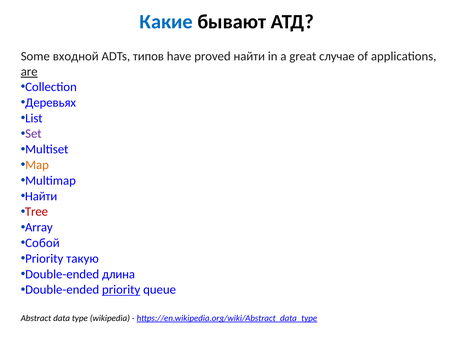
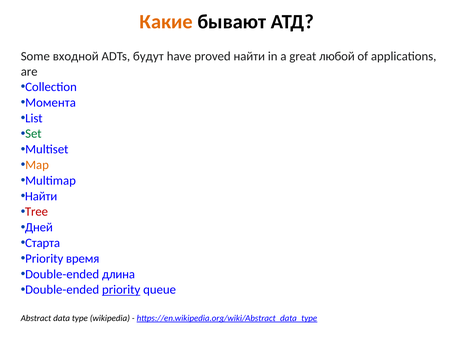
Какие colour: blue -> orange
типов: типов -> будут
случае: случае -> любой
are underline: present -> none
Деревьях: Деревьях -> Момента
Set colour: purple -> green
Array: Array -> Дней
Собой: Собой -> Старта
такую: такую -> время
